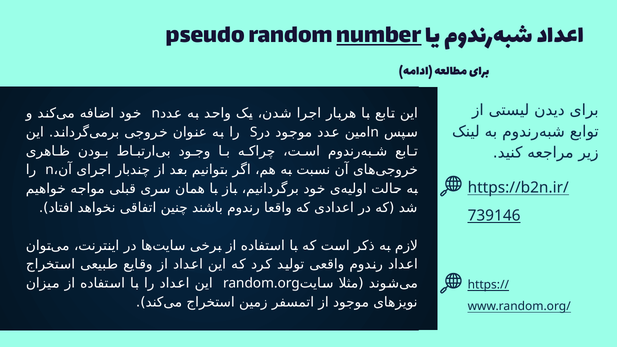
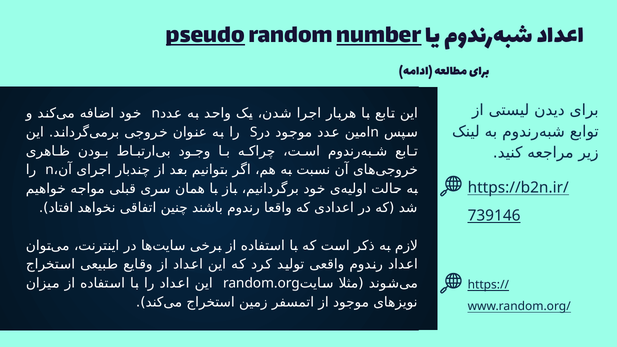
pseudo underline: none -> present
